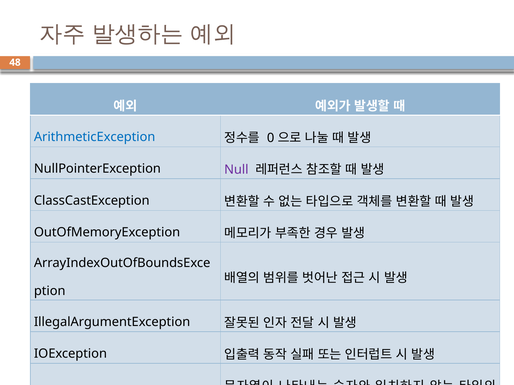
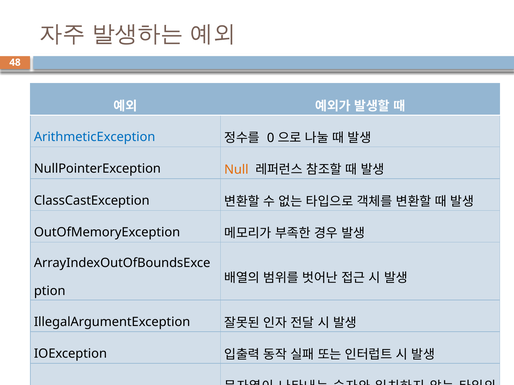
Null colour: purple -> orange
